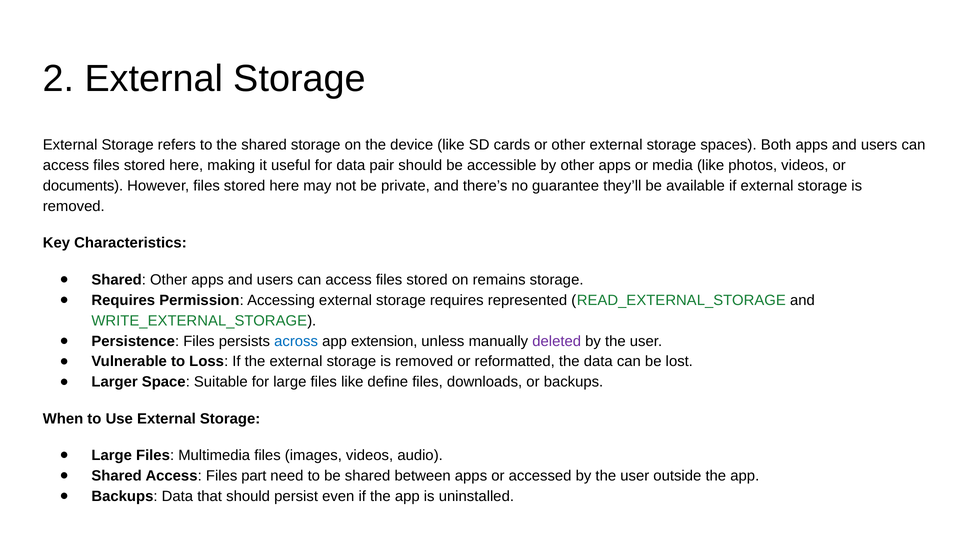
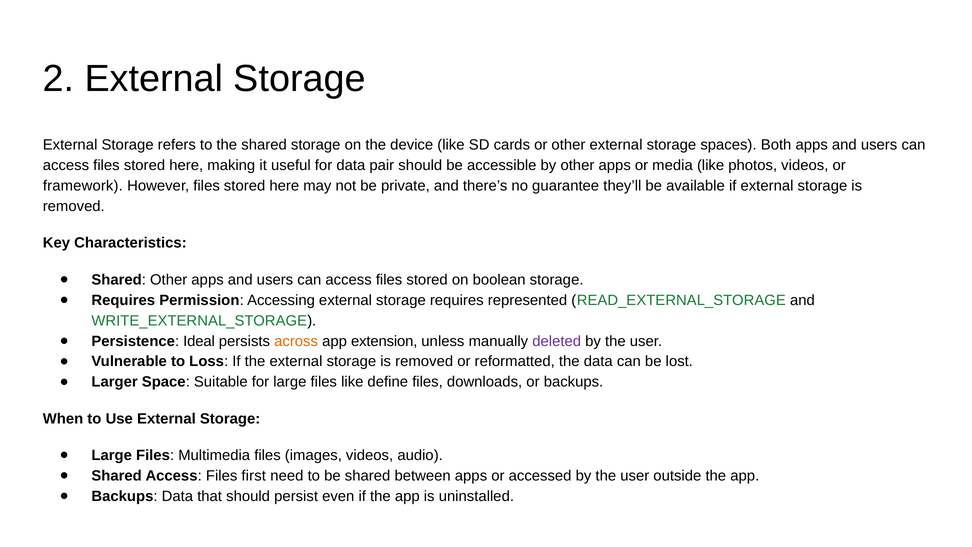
documents: documents -> framework
remains: remains -> boolean
Persistence Files: Files -> Ideal
across colour: blue -> orange
part: part -> first
